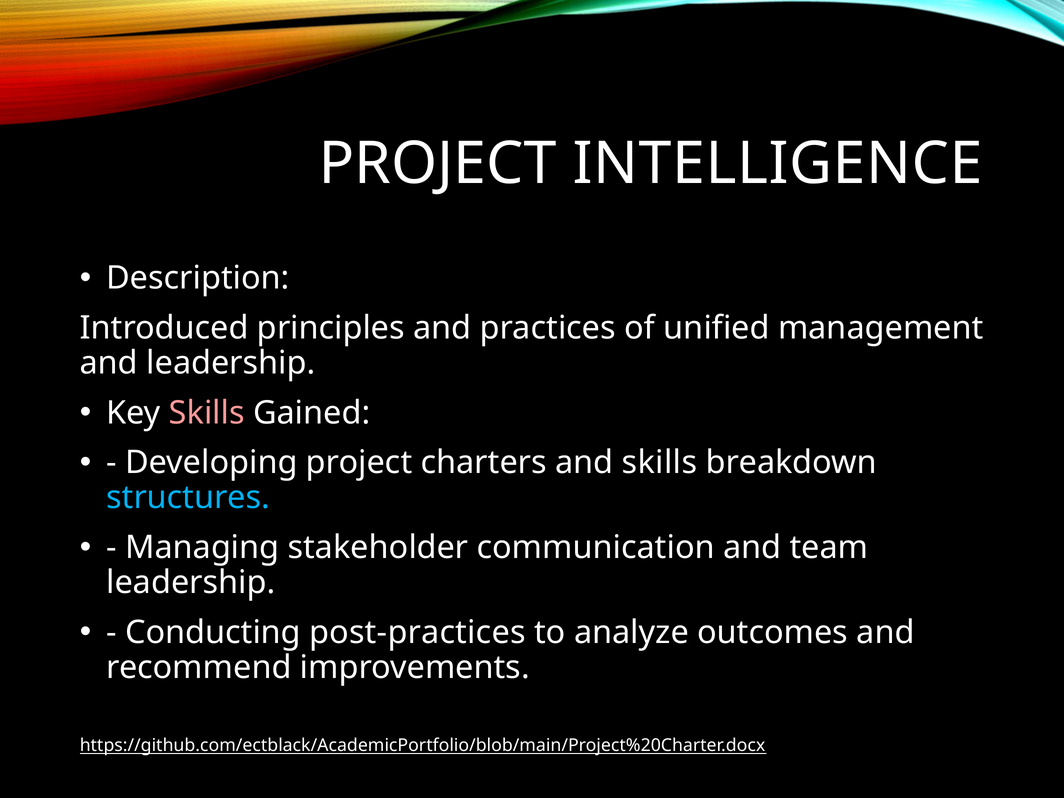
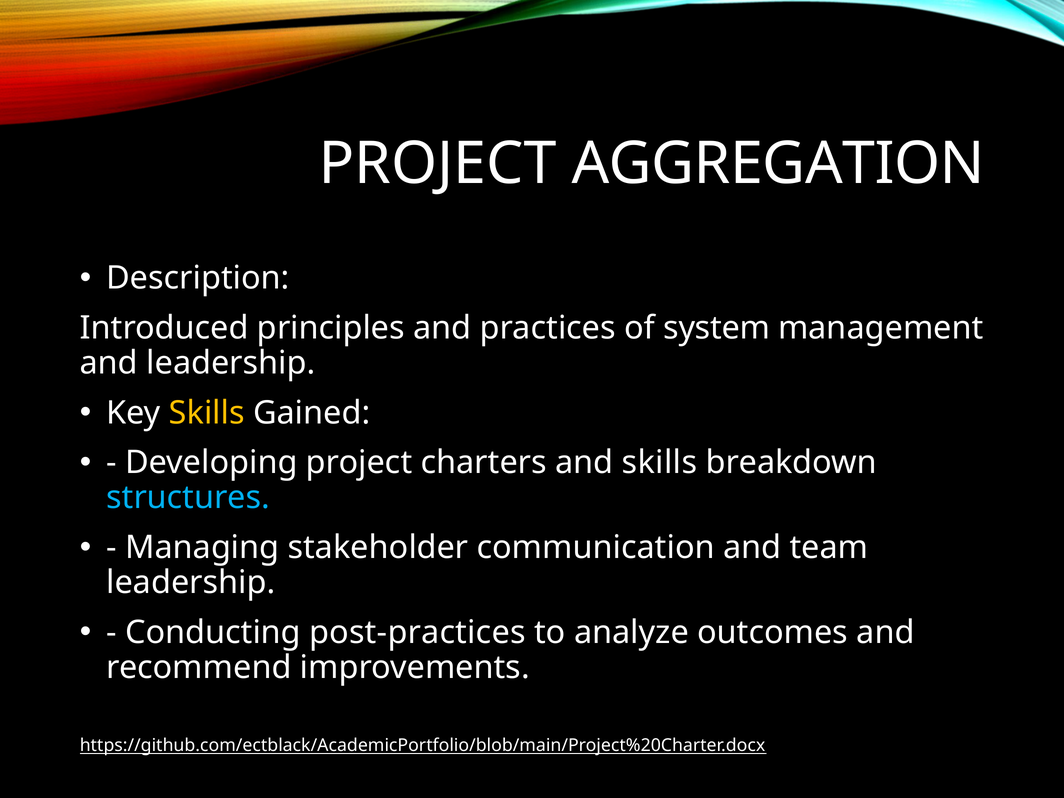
INTELLIGENCE: INTELLIGENCE -> AGGREGATION
unified: unified -> system
Skills at (207, 413) colour: pink -> yellow
